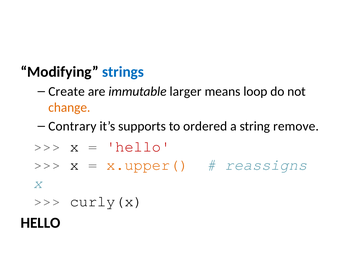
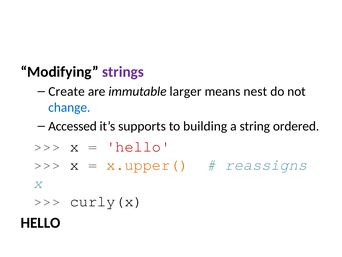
strings colour: blue -> purple
loop: loop -> nest
change colour: orange -> blue
Contrary: Contrary -> Accessed
ordered: ordered -> building
remove: remove -> ordered
